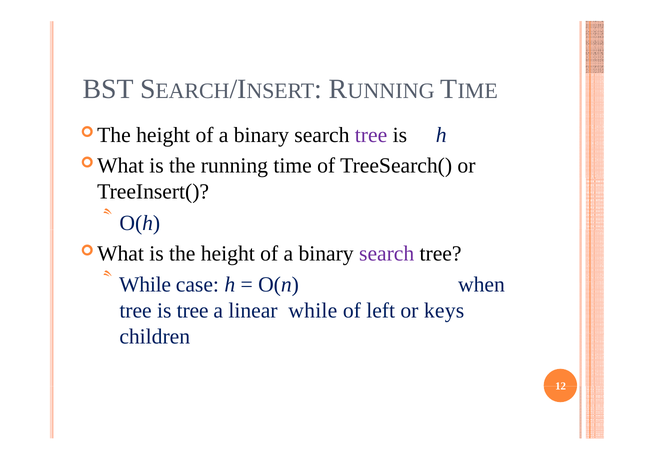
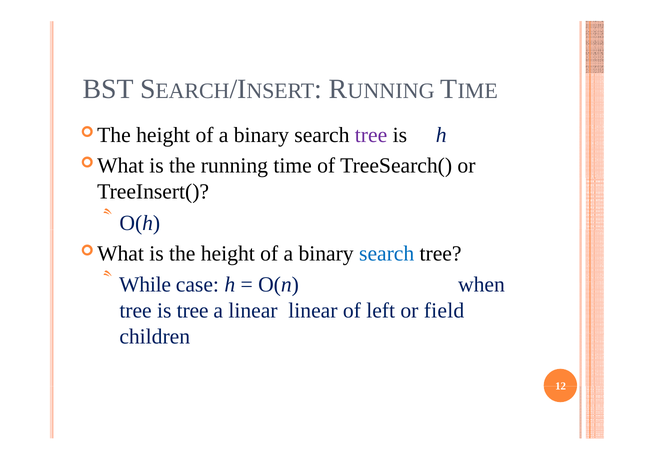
search at (387, 254) colour: purple -> blue
linear while: while -> linear
keys: keys -> field
